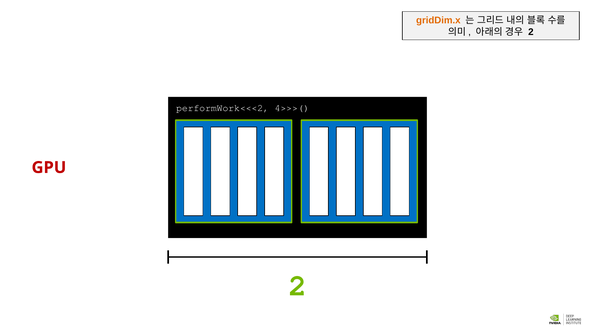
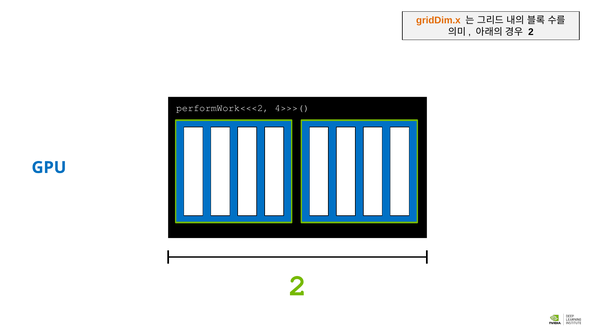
GPU colour: red -> blue
